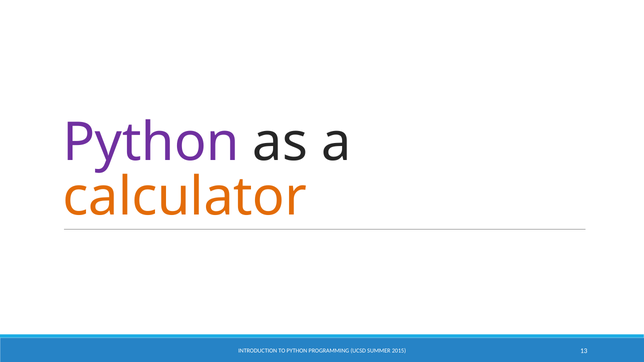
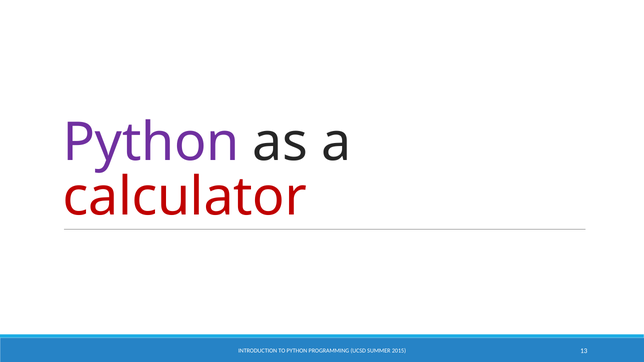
calculator colour: orange -> red
